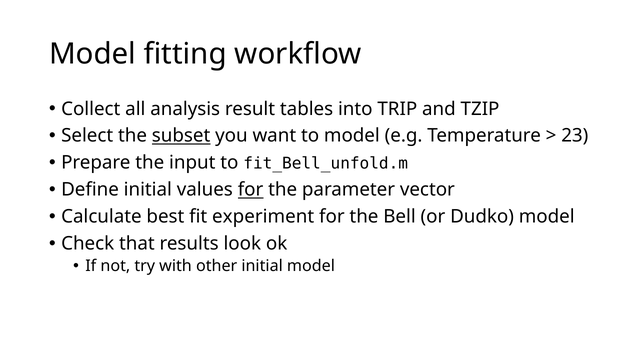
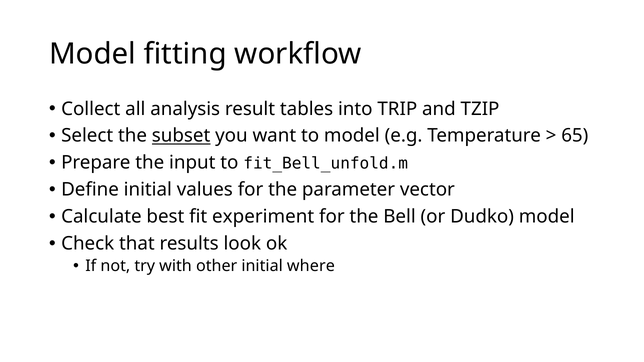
23: 23 -> 65
for at (251, 190) underline: present -> none
initial model: model -> where
